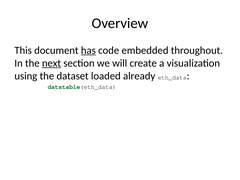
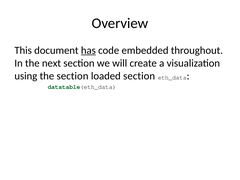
next underline: present -> none
the dataset: dataset -> section
loaded already: already -> section
